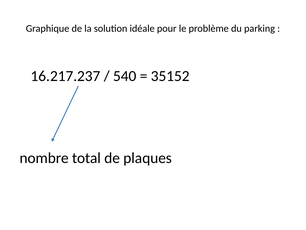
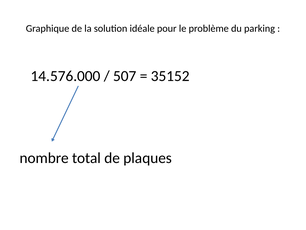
16.217.237: 16.217.237 -> 14.576.000
540: 540 -> 507
